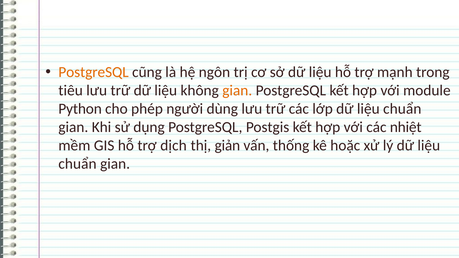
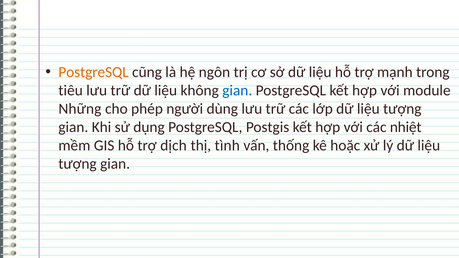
gian at (237, 91) colour: orange -> blue
Python: Python -> Những
lớp dữ liệu chuẩn: chuẩn -> tượng
giản: giản -> tình
chuẩn at (77, 164): chuẩn -> tượng
